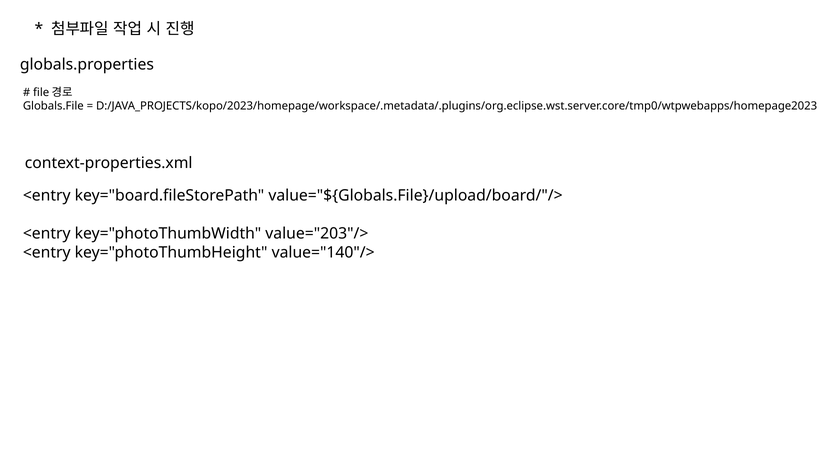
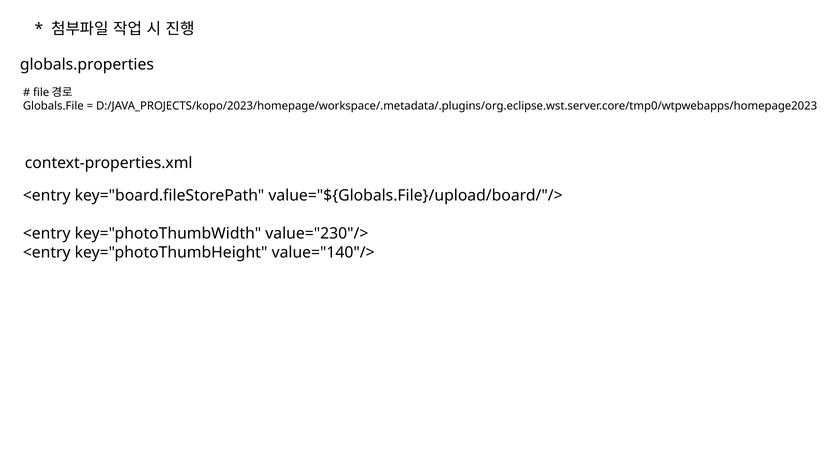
value="203"/>: value="203"/> -> value="230"/>
